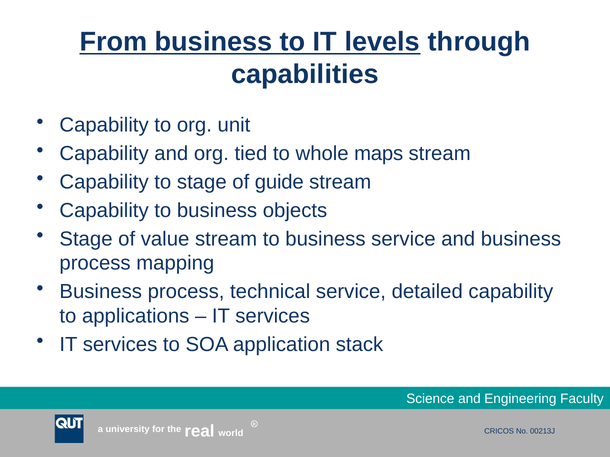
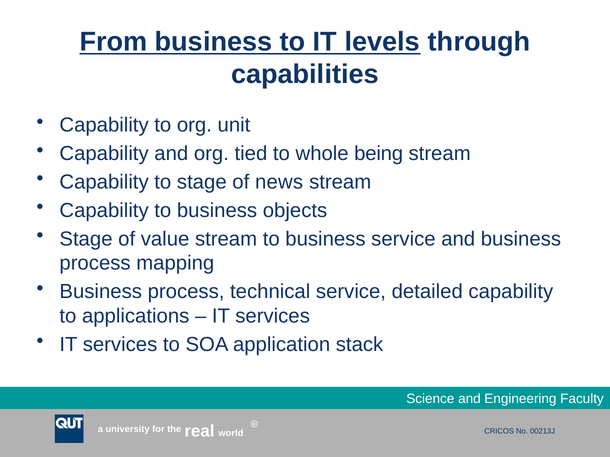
maps: maps -> being
guide: guide -> news
